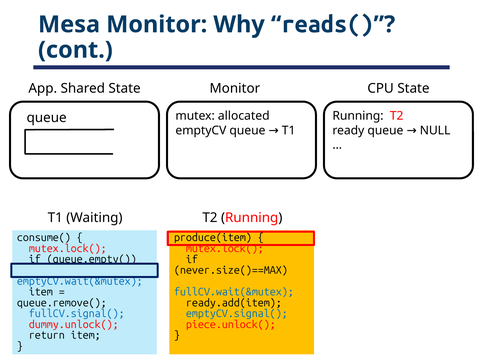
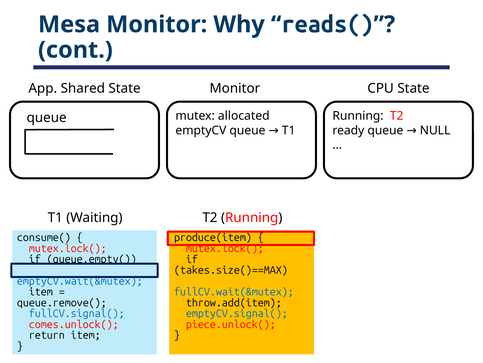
never.size()==MAX: never.size()==MAX -> takes.size()==MAX
ready.add(item: ready.add(item -> throw.add(item
dummy.unlock(: dummy.unlock( -> comes.unlock(
